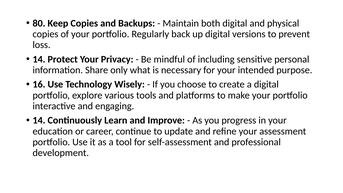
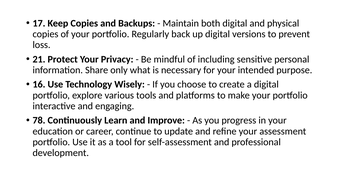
80: 80 -> 17
14 at (39, 59): 14 -> 21
14 at (39, 120): 14 -> 78
